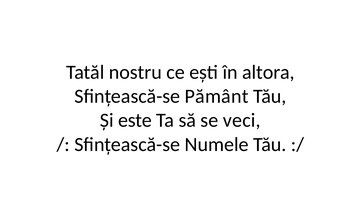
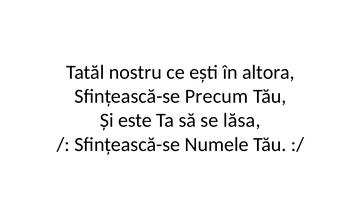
Pământ: Pământ -> Precum
veci: veci -> lăsa
